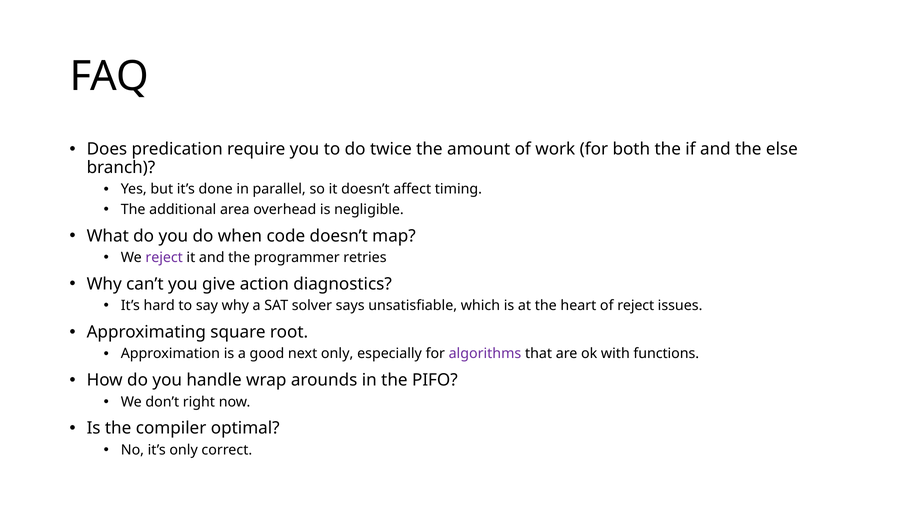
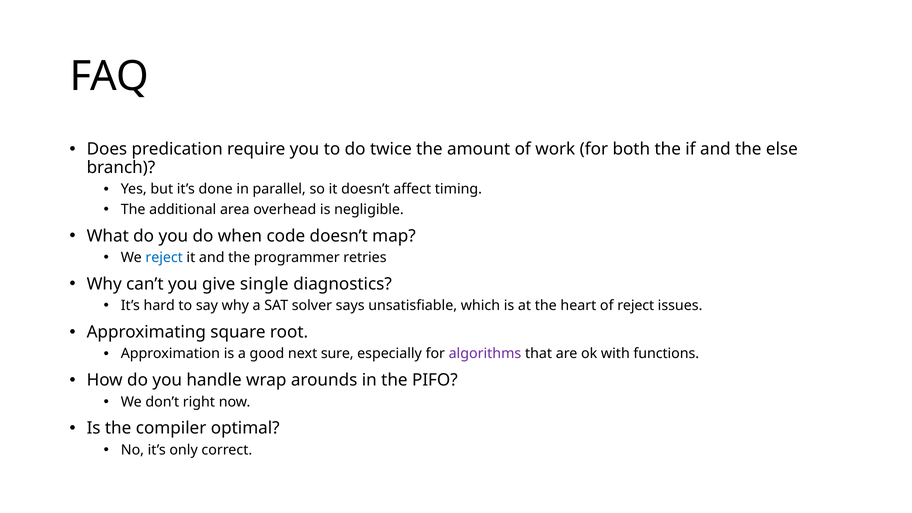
reject at (164, 258) colour: purple -> blue
action: action -> single
next only: only -> sure
